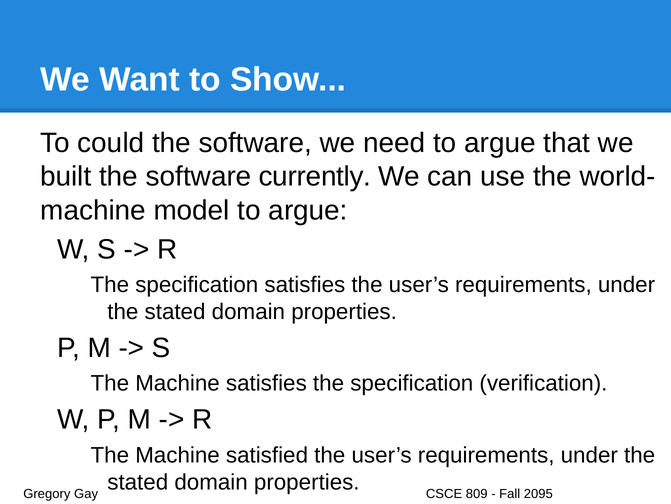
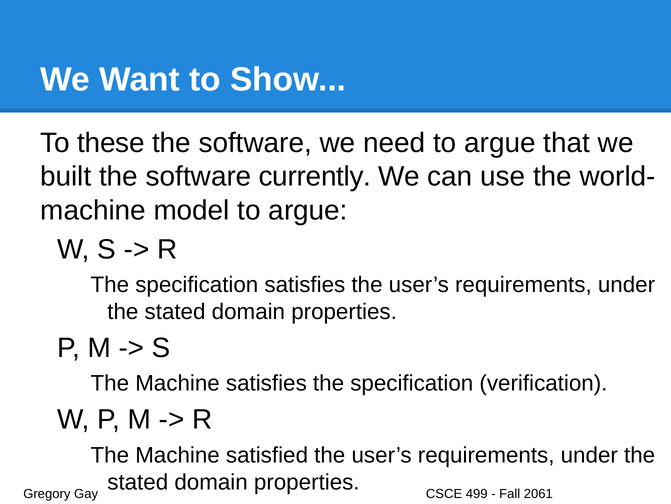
could: could -> these
809: 809 -> 499
2095: 2095 -> 2061
